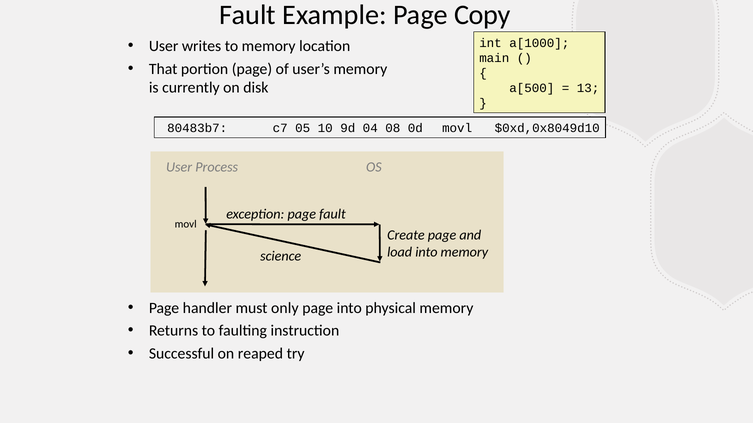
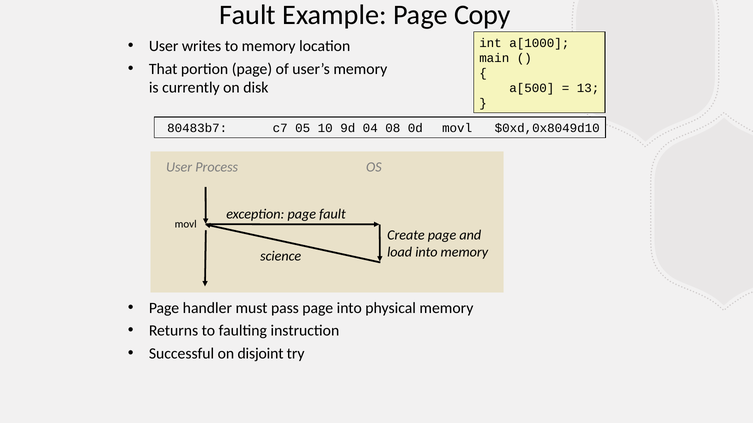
only: only -> pass
reaped: reaped -> disjoint
